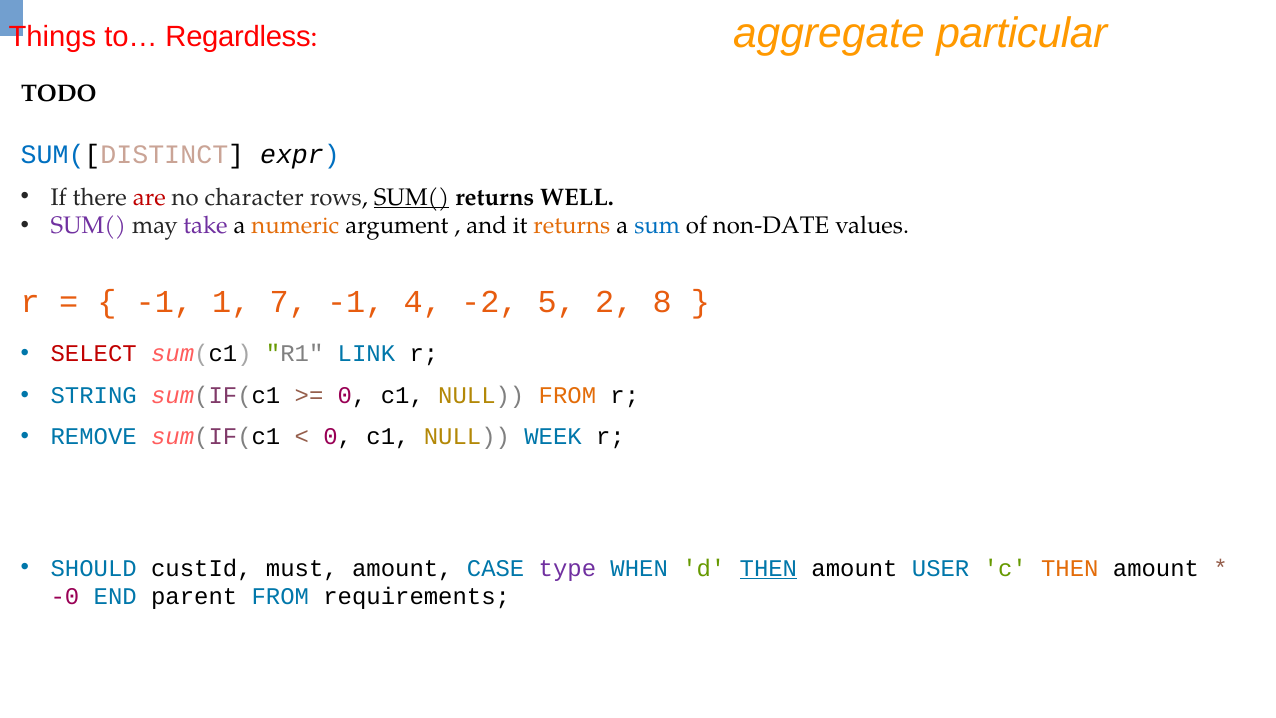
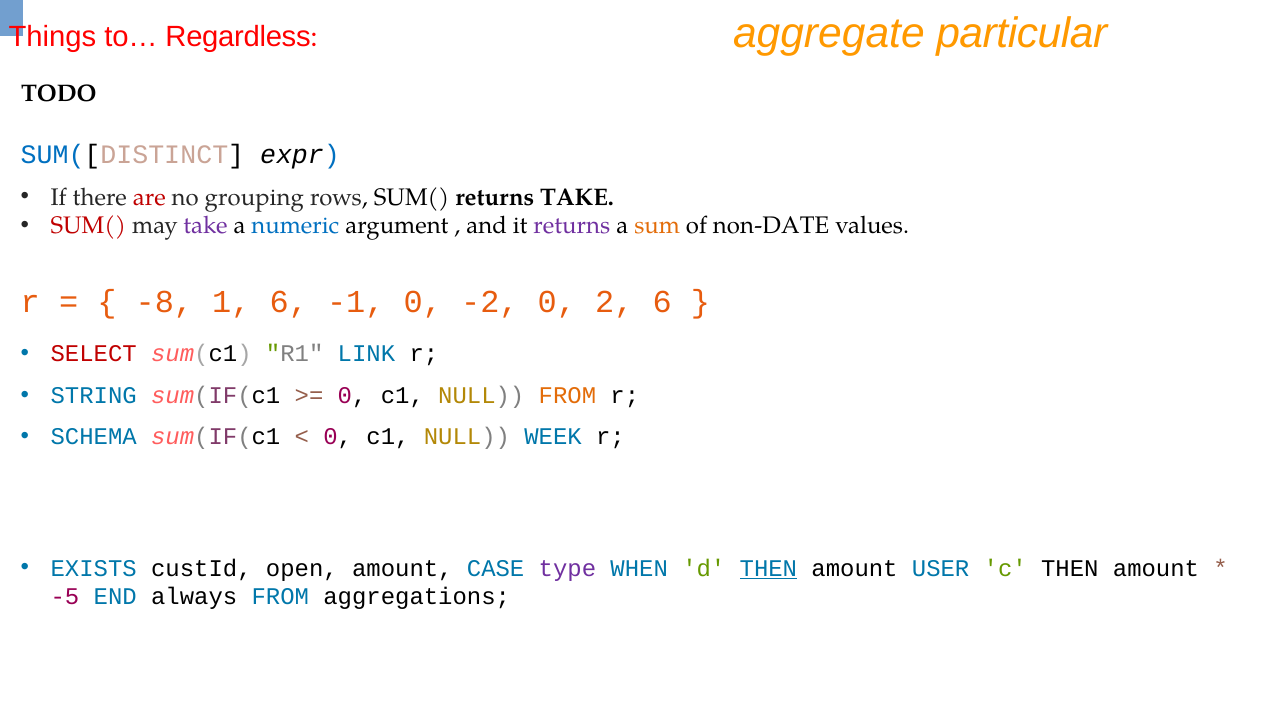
character: character -> grouping
SUM( at (412, 197) underline: present -> none
returns WELL: WELL -> TAKE
SUM( at (88, 226) colour: purple -> red
numeric colour: orange -> blue
returns at (572, 226) colour: orange -> purple
sum colour: blue -> orange
-1 at (164, 302): -1 -> -8
1 7: 7 -> 6
-1 4: 4 -> 0
-2 5: 5 -> 0
2 8: 8 -> 6
REMOVE: REMOVE -> SCHEMA
SHOULD: SHOULD -> EXISTS
must: must -> open
THEN at (1070, 568) colour: orange -> black
-0: -0 -> -5
parent: parent -> always
requirements: requirements -> aggregations
